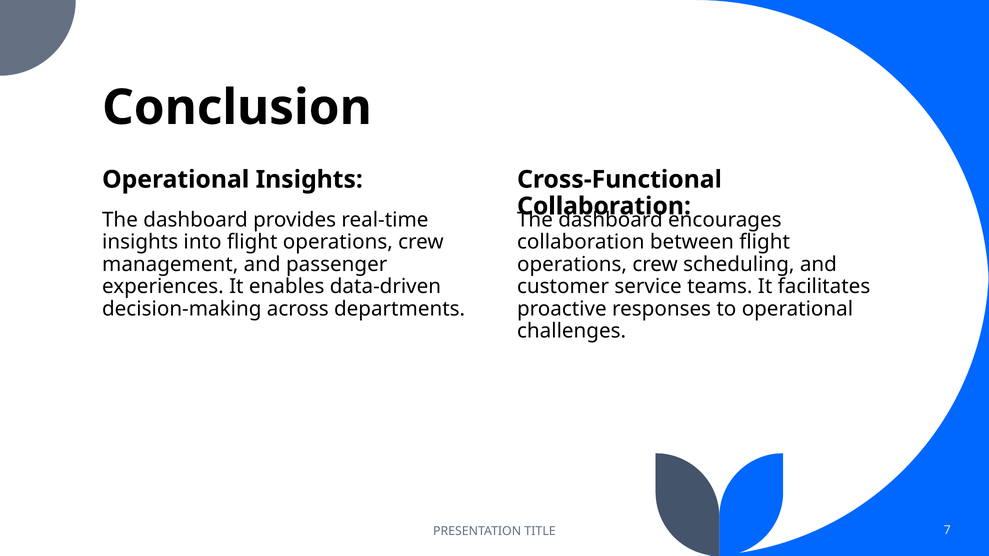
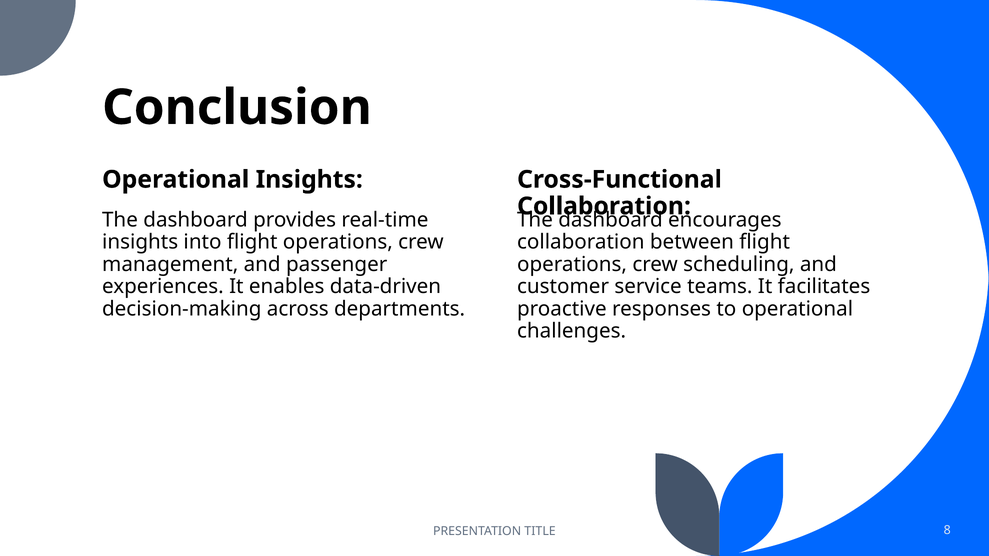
7: 7 -> 8
